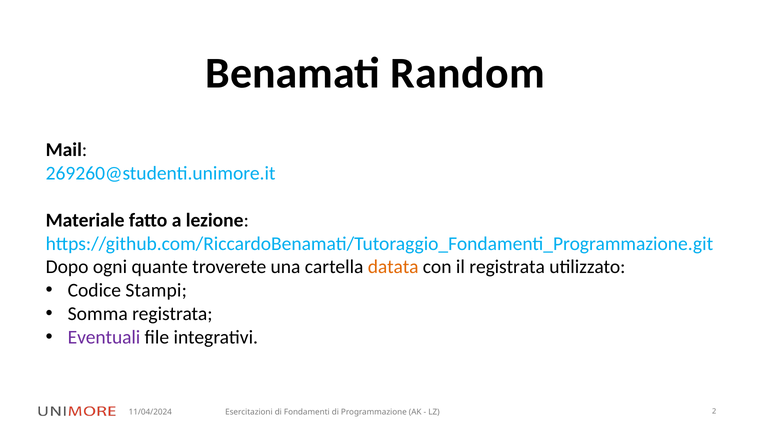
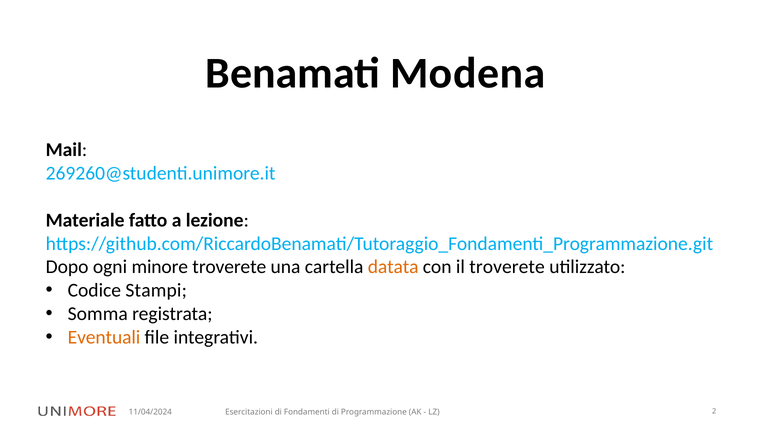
Random: Random -> Modena
quante: quante -> minore
il registrata: registrata -> troverete
Eventuali colour: purple -> orange
